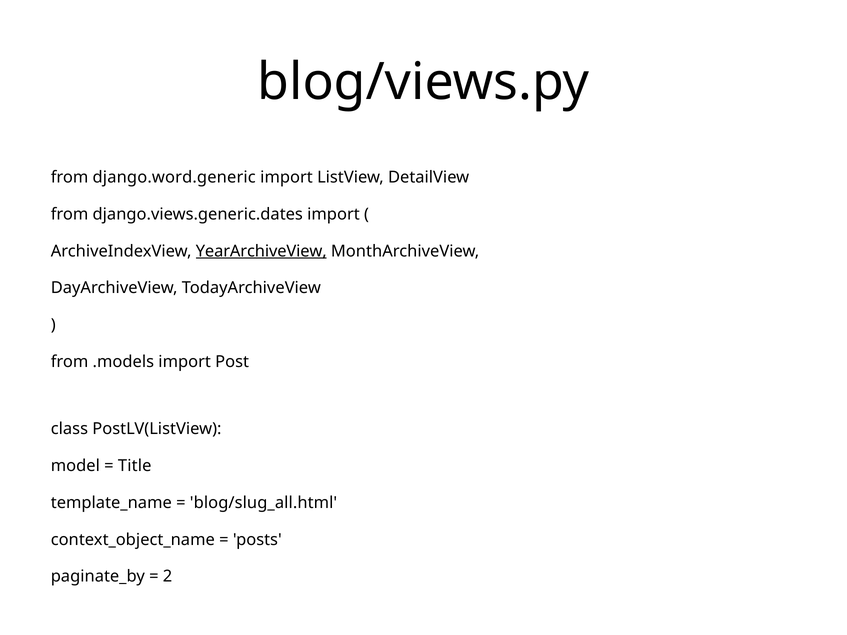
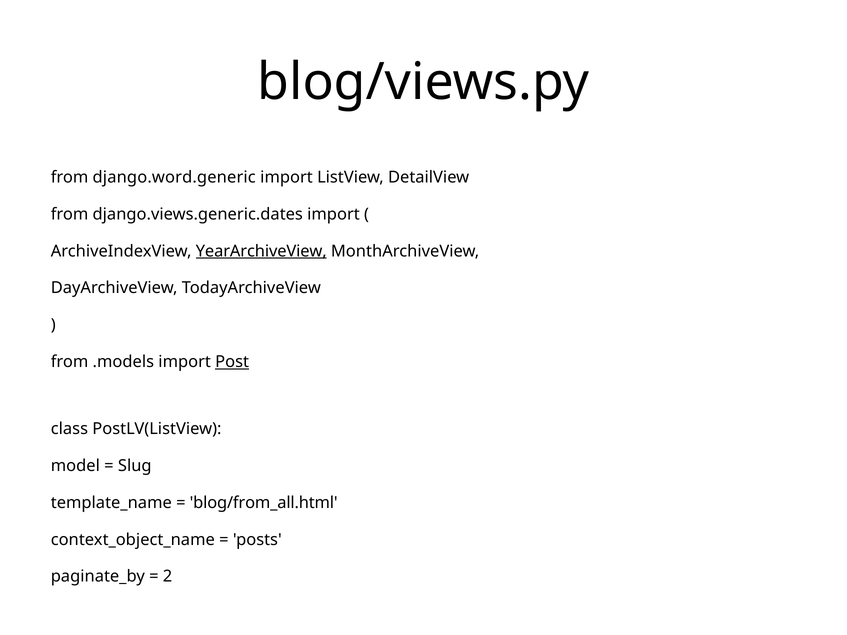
Post underline: none -> present
Title: Title -> Slug
blog/slug_all.html: blog/slug_all.html -> blog/from_all.html
